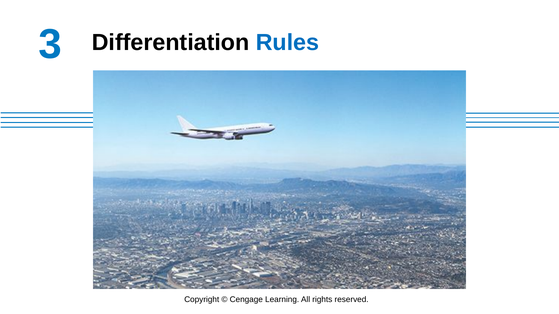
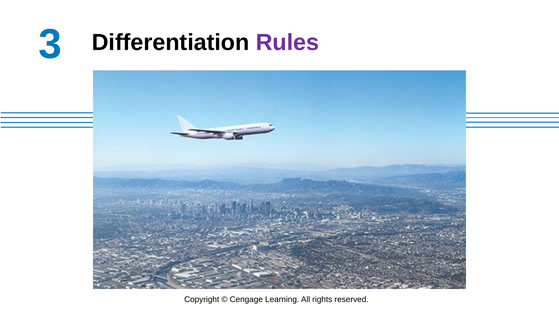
Rules colour: blue -> purple
